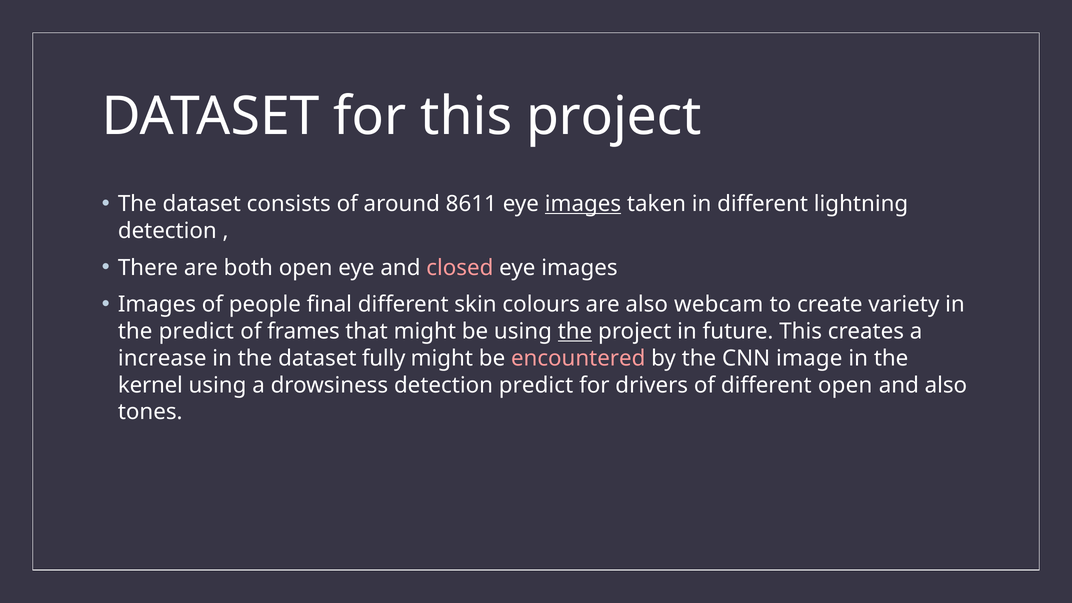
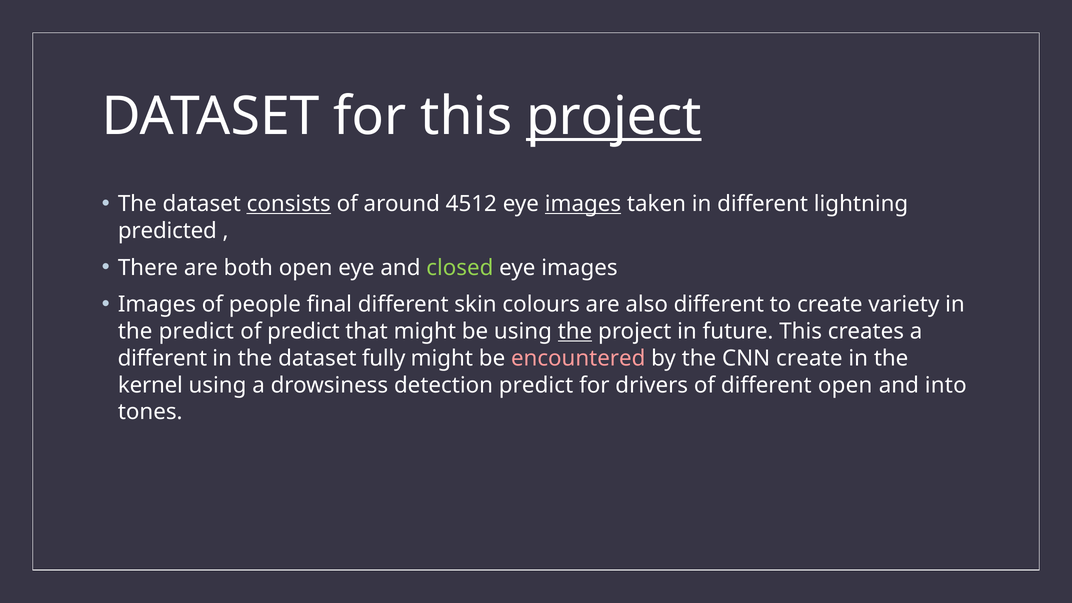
project at (614, 116) underline: none -> present
consists underline: none -> present
8611: 8611 -> 4512
detection at (167, 231): detection -> predicted
closed colour: pink -> light green
also webcam: webcam -> different
of frames: frames -> predict
increase at (162, 358): increase -> different
CNN image: image -> create
and also: also -> into
